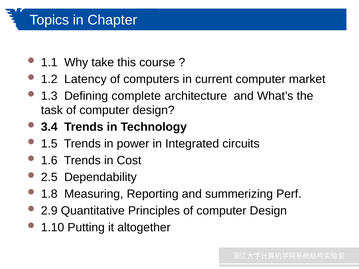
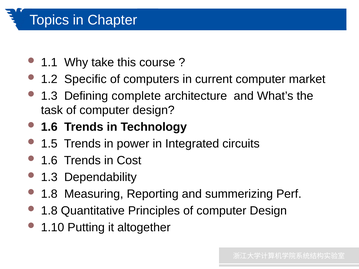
Latency: Latency -> Specific
3.4 at (49, 127): 3.4 -> 1.6
2.5 at (49, 177): 2.5 -> 1.3
2.9 at (49, 211): 2.9 -> 1.8
